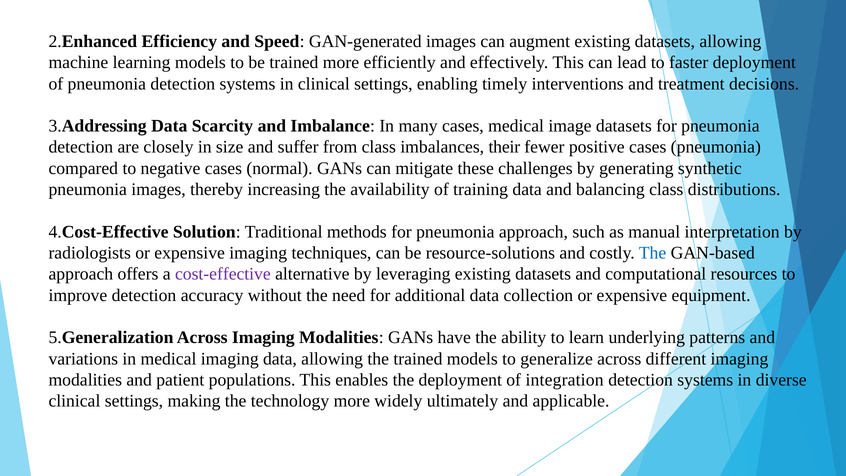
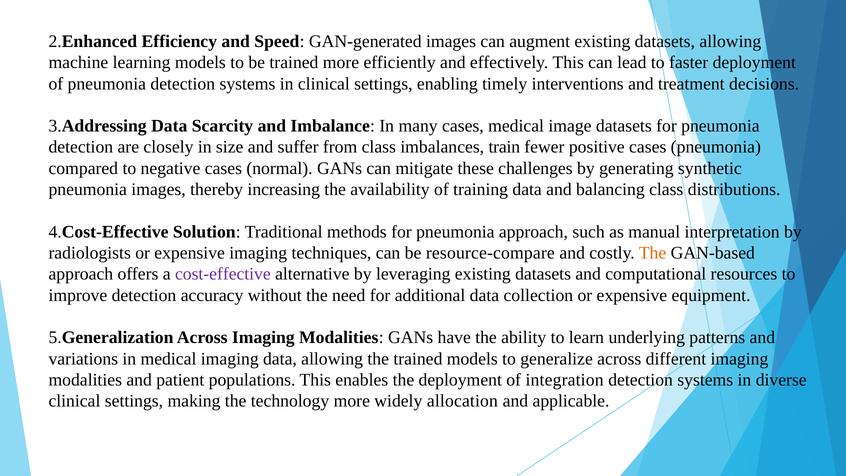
their: their -> train
resource-solutions: resource-solutions -> resource-compare
The at (653, 253) colour: blue -> orange
ultimately: ultimately -> allocation
